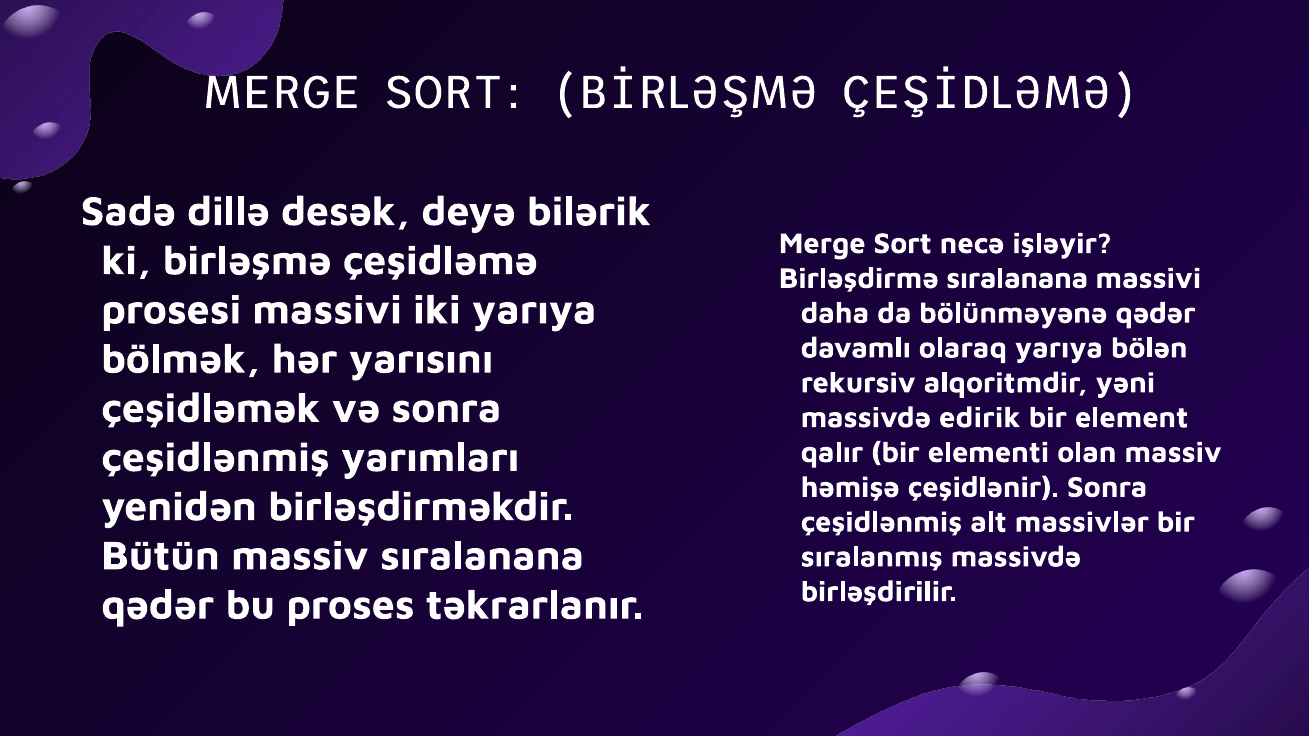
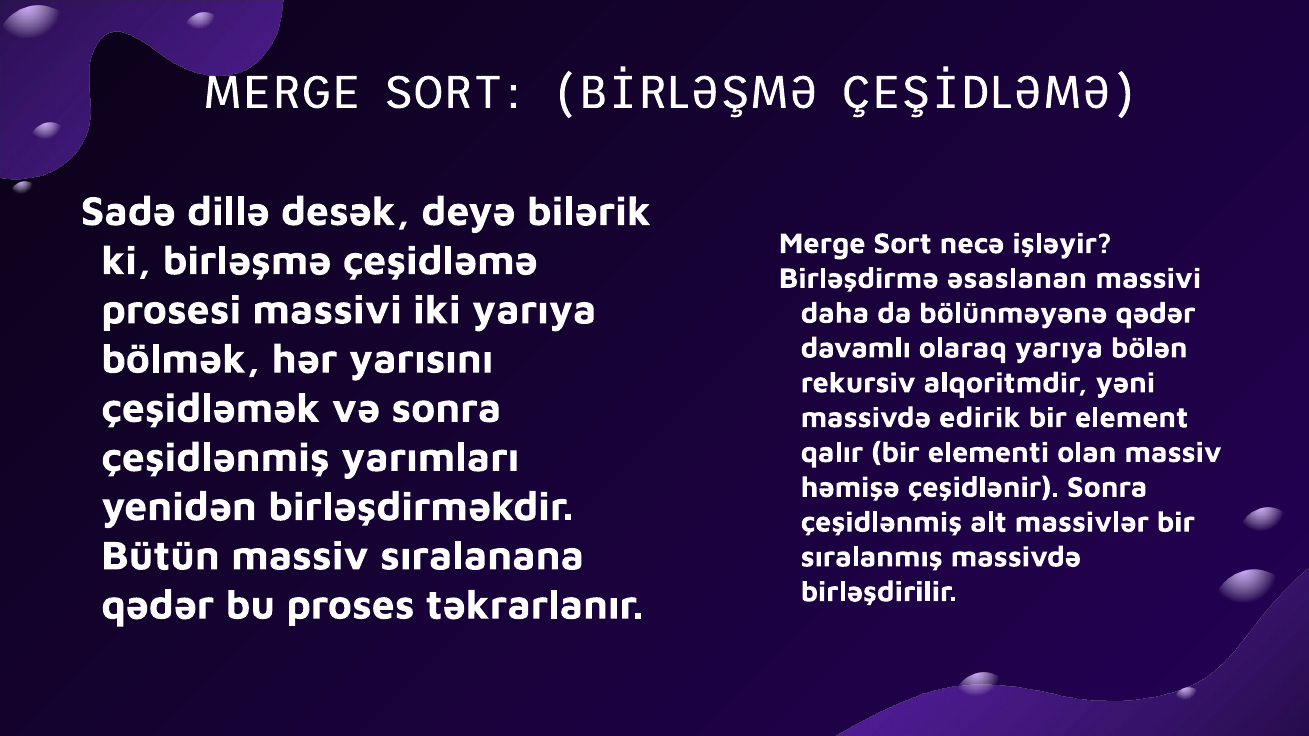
Birləşdirmə sıralanana: sıralanana -> əsaslanan
